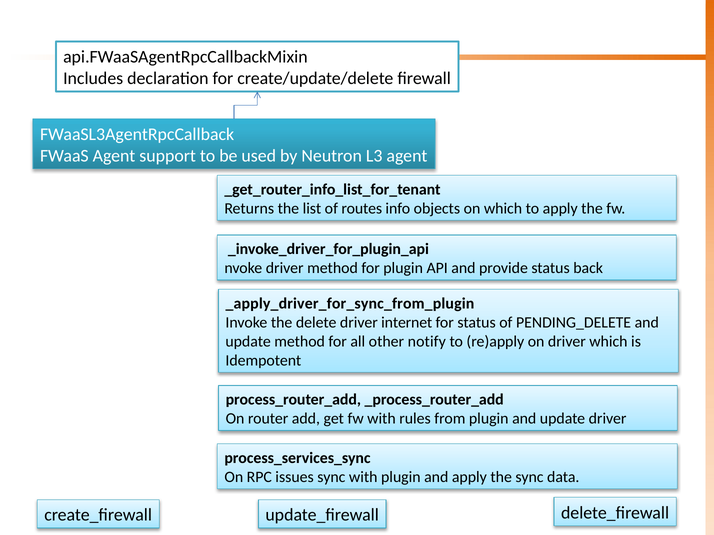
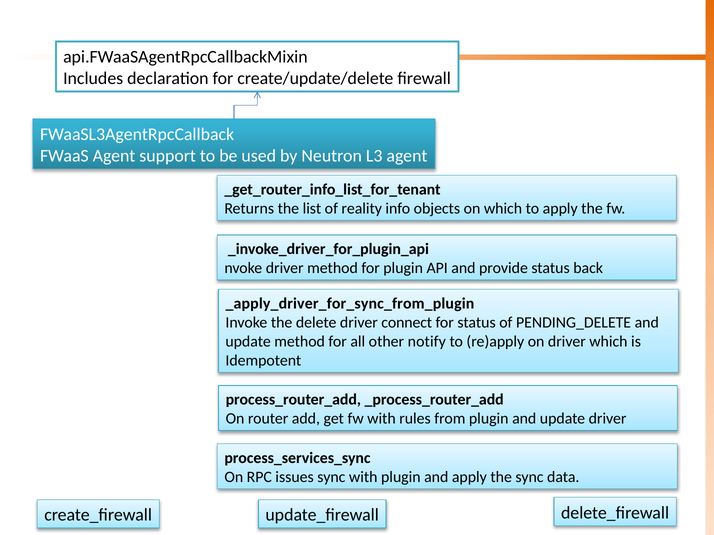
routes: routes -> reality
internet: internet -> connect
